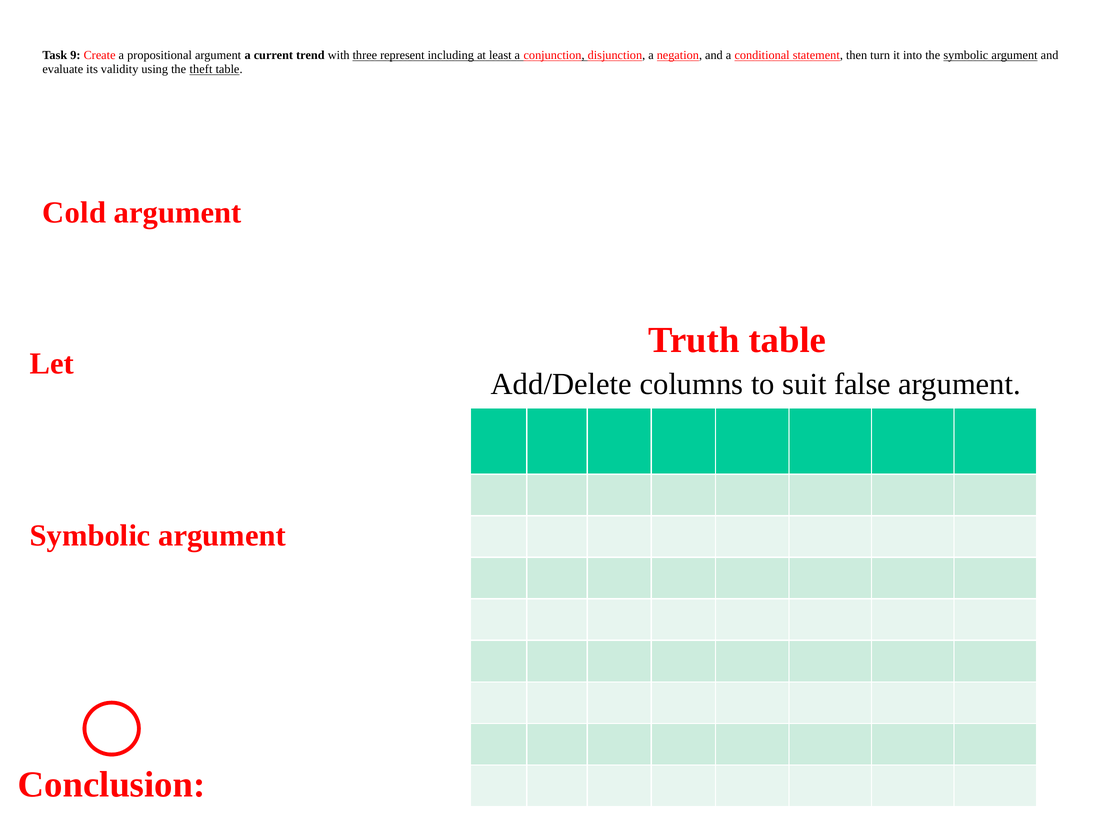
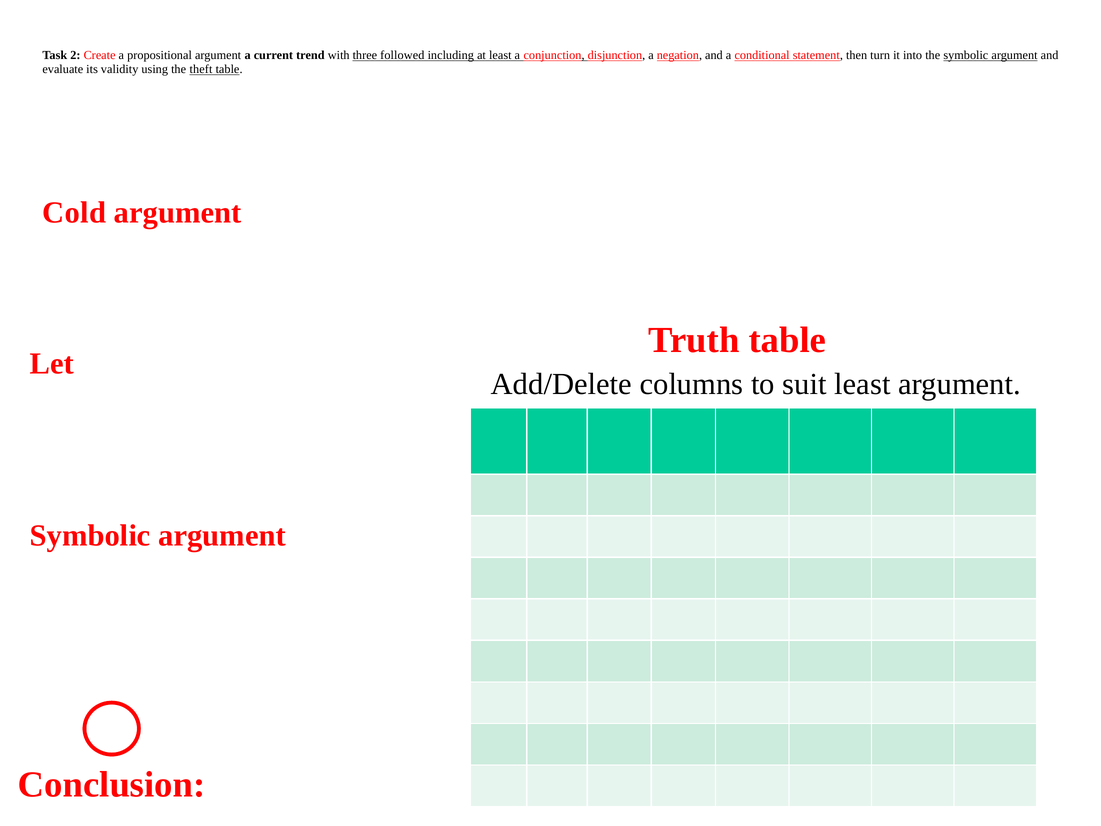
9: 9 -> 2
represent: represent -> followed
suit false: false -> least
